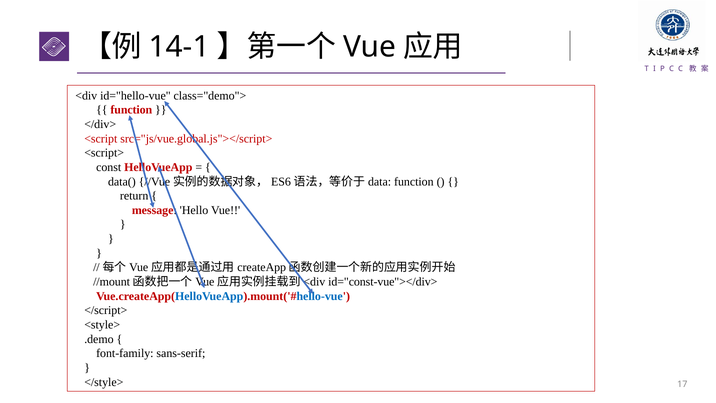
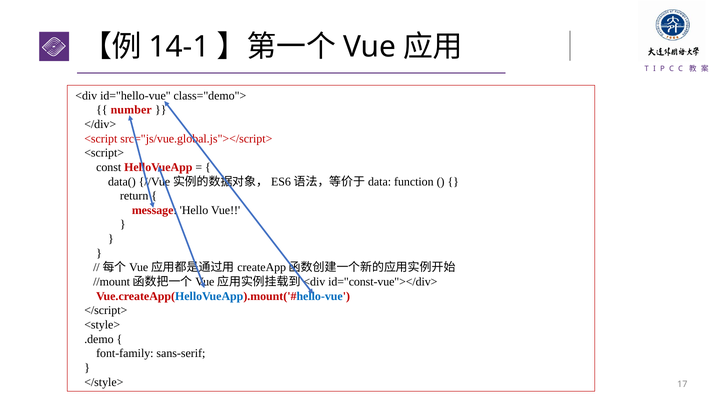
function at (131, 110): function -> number
